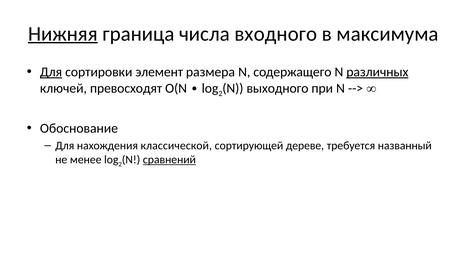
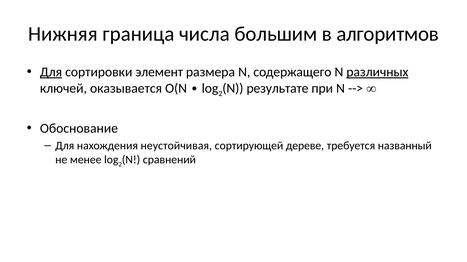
Нижняя underline: present -> none
входного: входного -> большим
максимума: максимума -> алгоритмов
выходного: выходного -> результате
превосходят: превосходят -> оказывается
классической: классической -> неустойчивая
сравнений underline: present -> none
